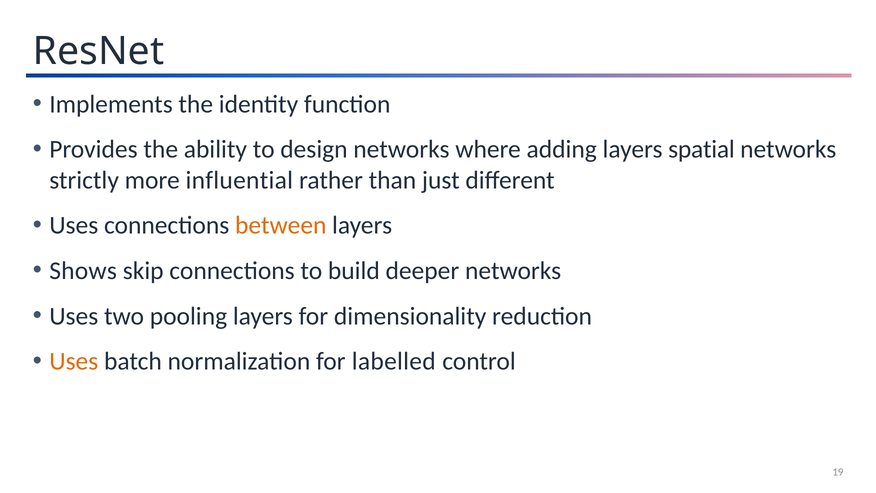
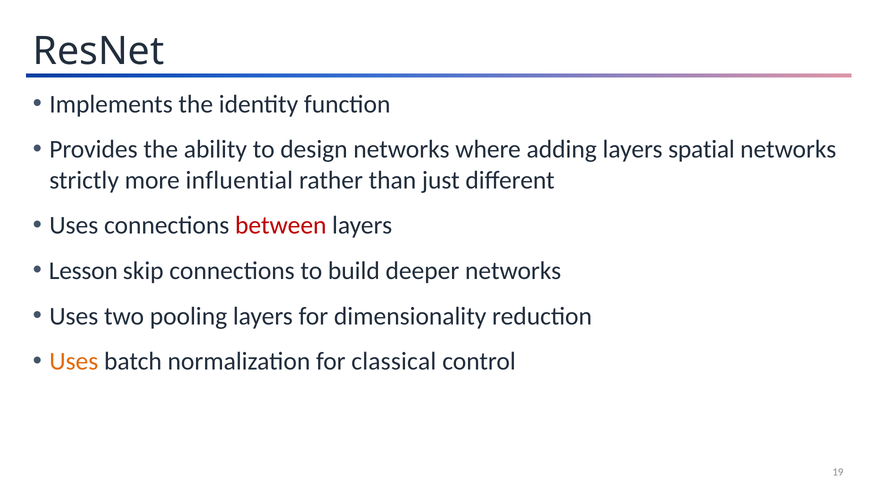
between colour: orange -> red
Shows: Shows -> Lesson
labelled: labelled -> classical
